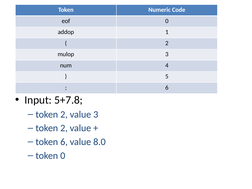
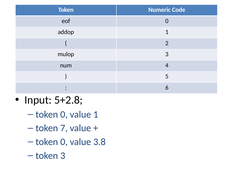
5+7.8: 5+7.8 -> 5+2.8
2 at (64, 114): 2 -> 0
value 3: 3 -> 1
2 at (64, 128): 2 -> 7
6 at (64, 142): 6 -> 0
8.0: 8.0 -> 3.8
token 0: 0 -> 3
